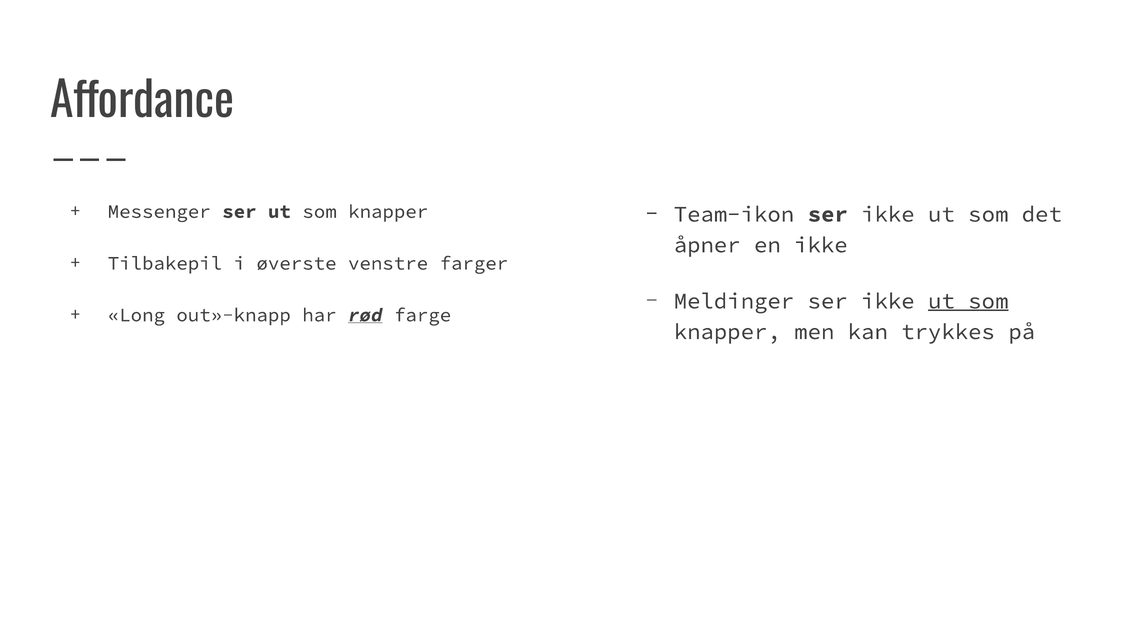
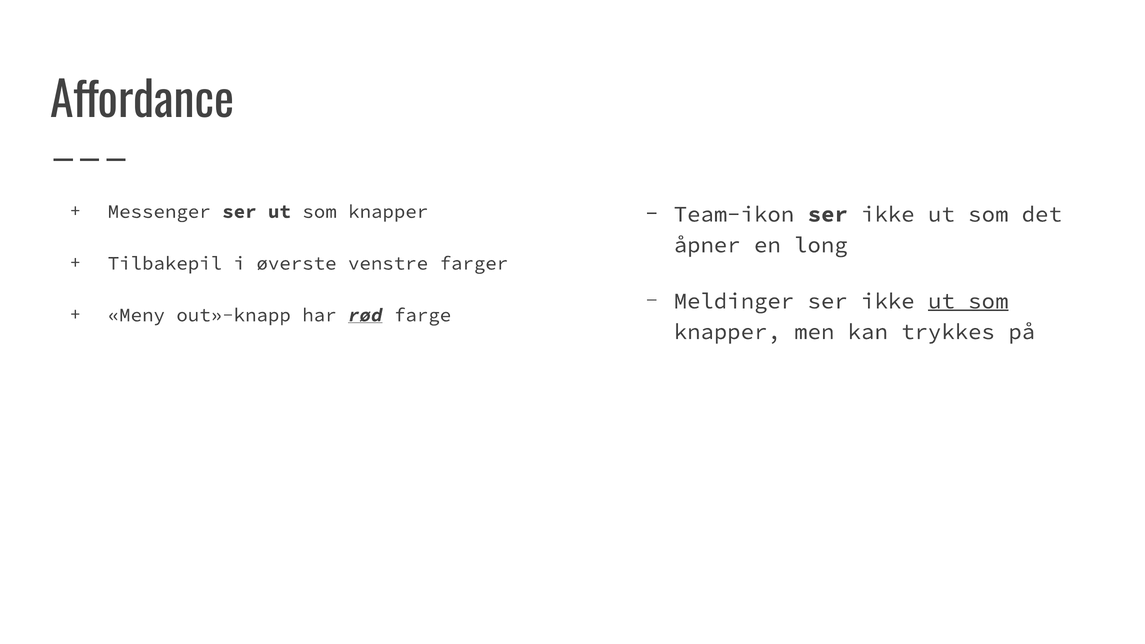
en ikke: ikke -> long
Long: Long -> Meny
